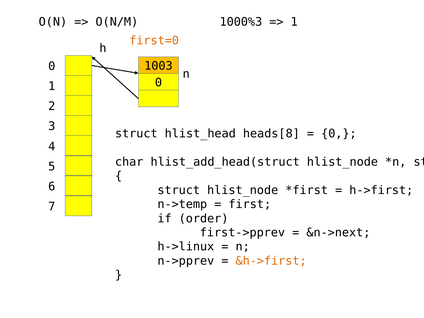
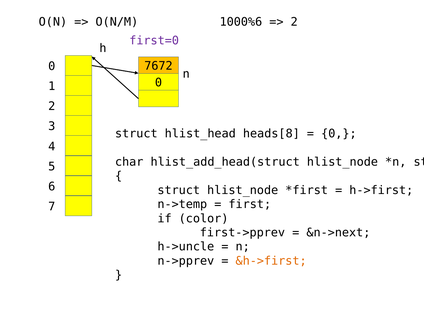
1000%3: 1000%3 -> 1000%6
1 at (294, 22): 1 -> 2
first=0 colour: orange -> purple
1003: 1003 -> 7672
order: order -> color
h->linux: h->linux -> h->uncle
